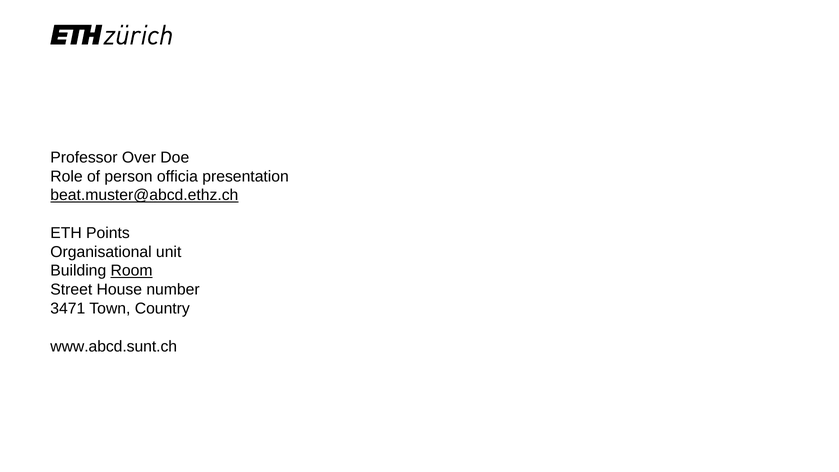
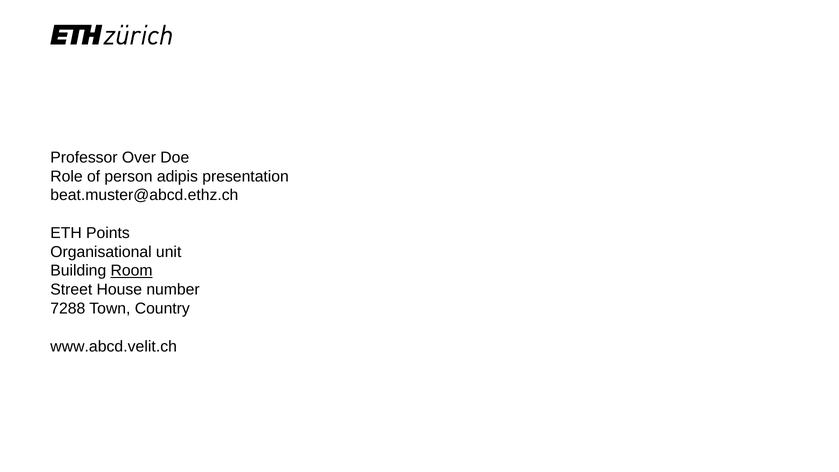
officia: officia -> adipis
beat.muster@abcd.ethz.ch underline: present -> none
3471: 3471 -> 7288
www.abcd.sunt.ch: www.abcd.sunt.ch -> www.abcd.velit.ch
